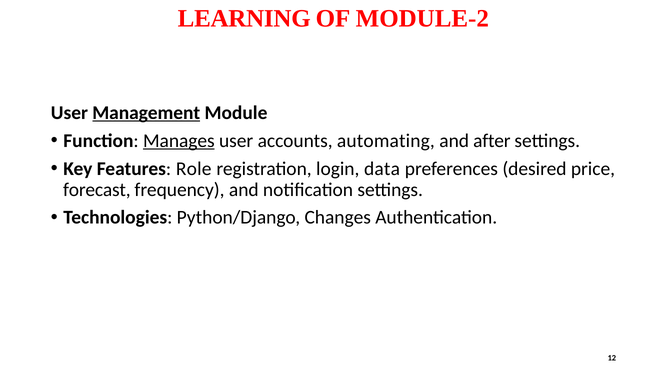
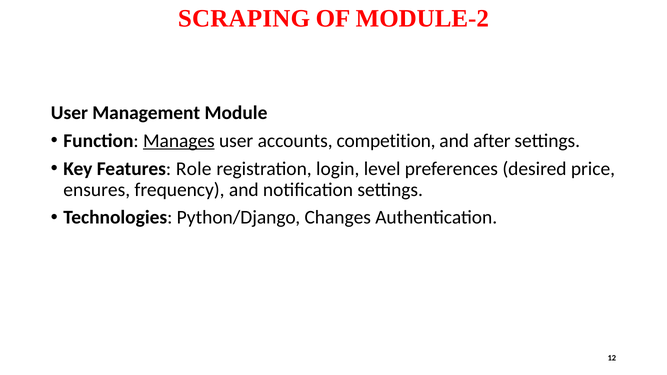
LEARNING: LEARNING -> SCRAPING
Management underline: present -> none
automating: automating -> competition
data: data -> level
forecast: forecast -> ensures
